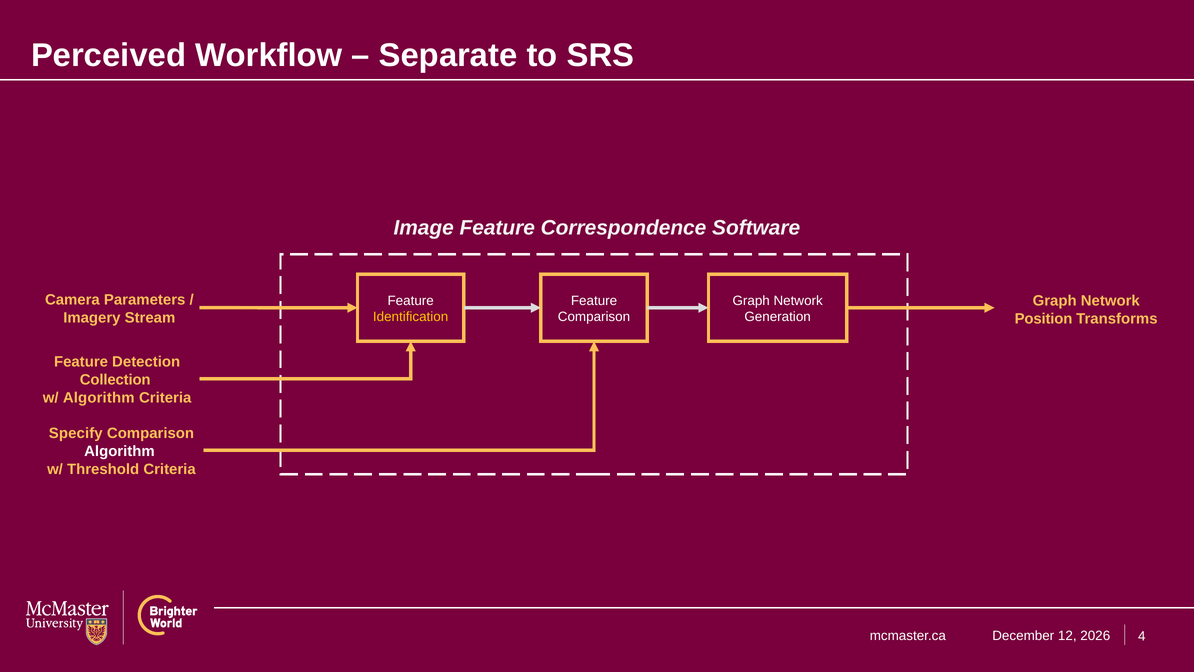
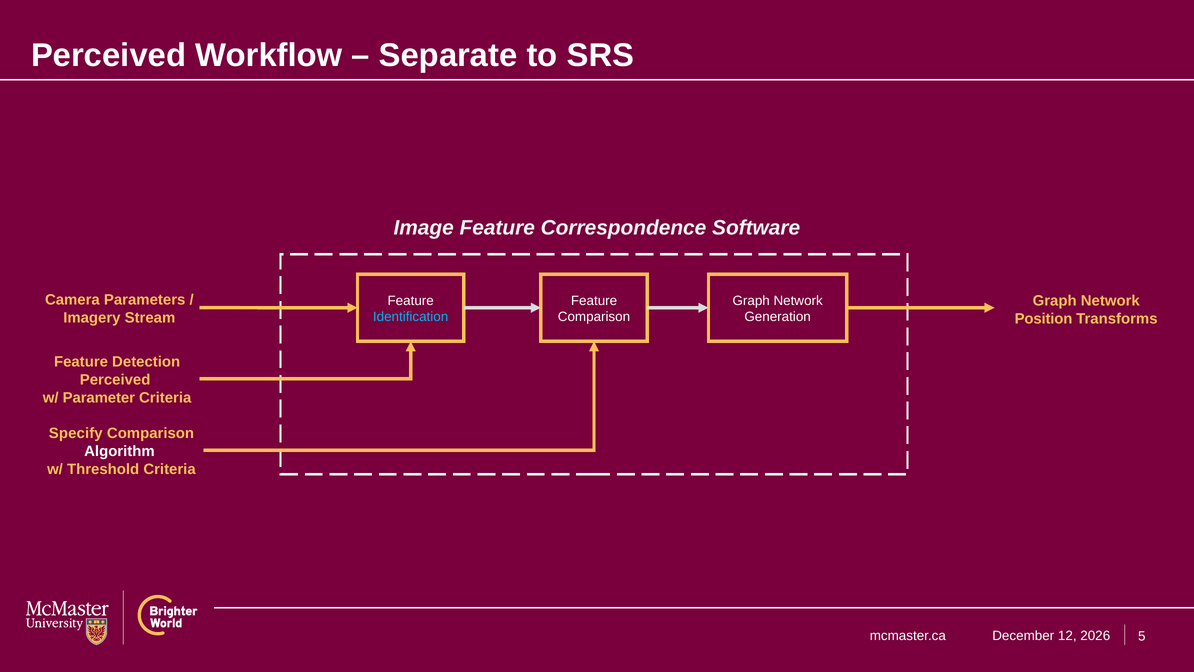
Identification colour: yellow -> light blue
Collection at (115, 380): Collection -> Perceived
w/ Algorithm: Algorithm -> Parameter
4: 4 -> 5
